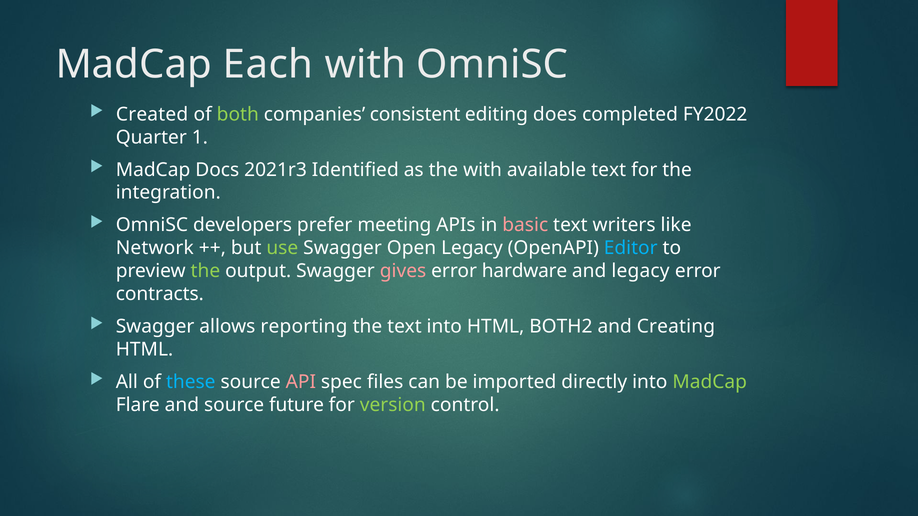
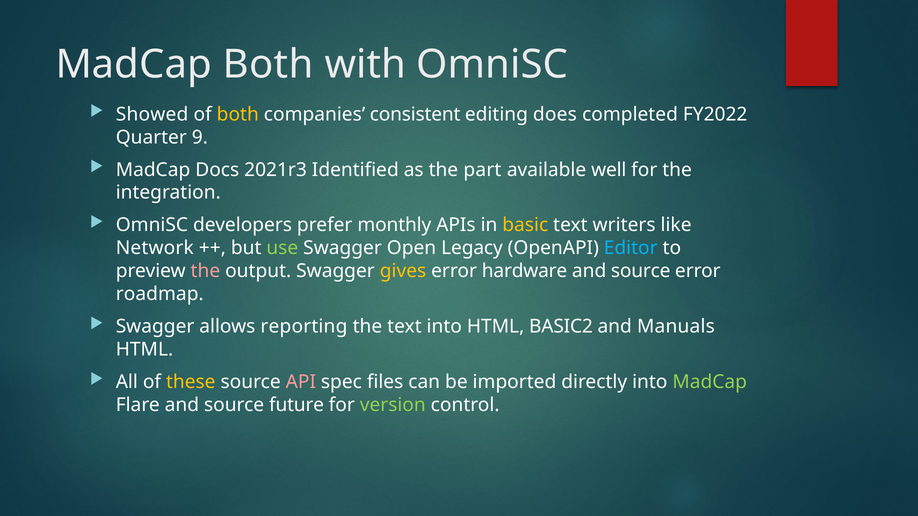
MadCap Each: Each -> Both
Created: Created -> Showed
both at (238, 114) colour: light green -> yellow
1: 1 -> 9
the with: with -> part
available text: text -> well
meeting: meeting -> monthly
basic colour: pink -> yellow
the at (205, 271) colour: light green -> pink
gives colour: pink -> yellow
legacy at (641, 271): legacy -> source
contracts: contracts -> roadmap
BOTH2: BOTH2 -> BASIC2
Creating: Creating -> Manuals
these colour: light blue -> yellow
